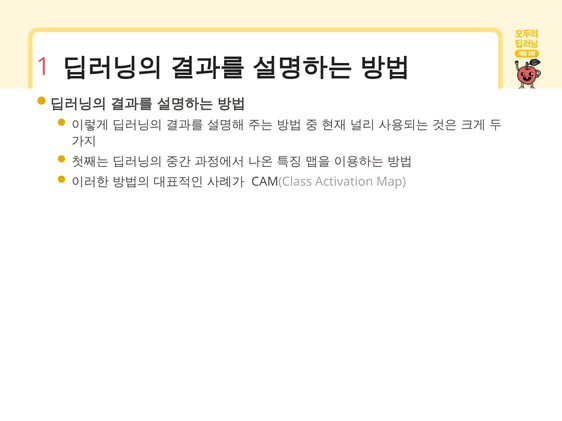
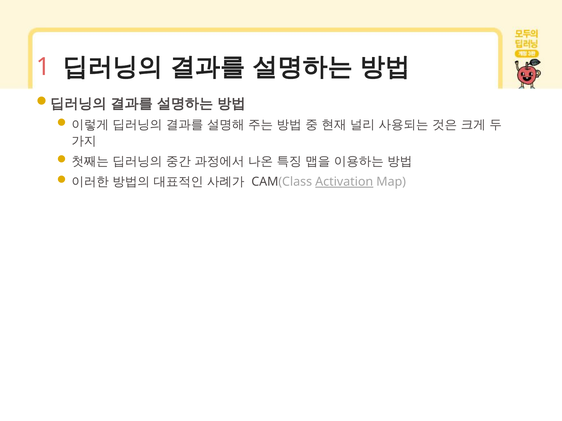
Activation underline: none -> present
